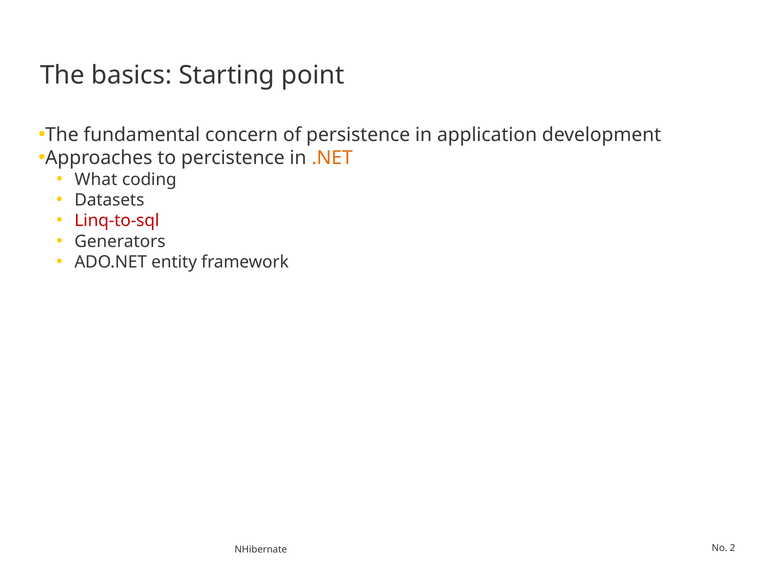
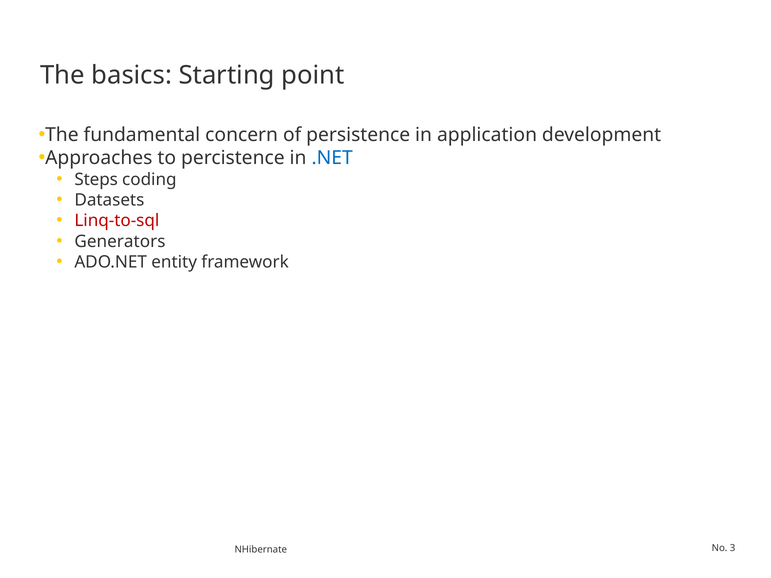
.NET colour: orange -> blue
What: What -> Steps
2: 2 -> 3
